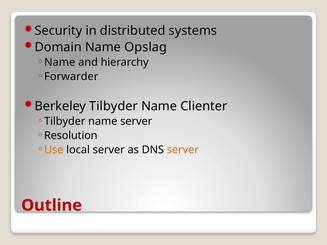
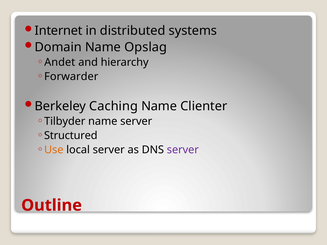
Security: Security -> Internet
Name at (60, 62): Name -> Andet
Berkeley Tilbyder: Tilbyder -> Caching
Resolution: Resolution -> Structured
server at (183, 150) colour: orange -> purple
